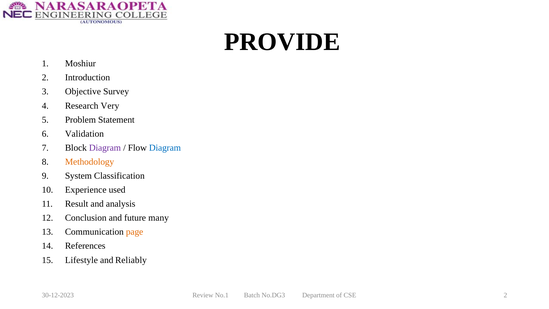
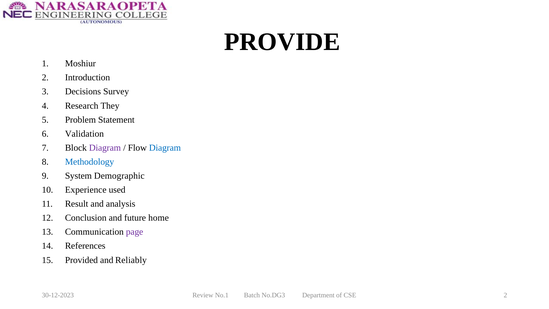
Objective: Objective -> Decisions
Very: Very -> They
Methodology colour: orange -> blue
Classification: Classification -> Demographic
many: many -> home
page colour: orange -> purple
Lifestyle: Lifestyle -> Provided
